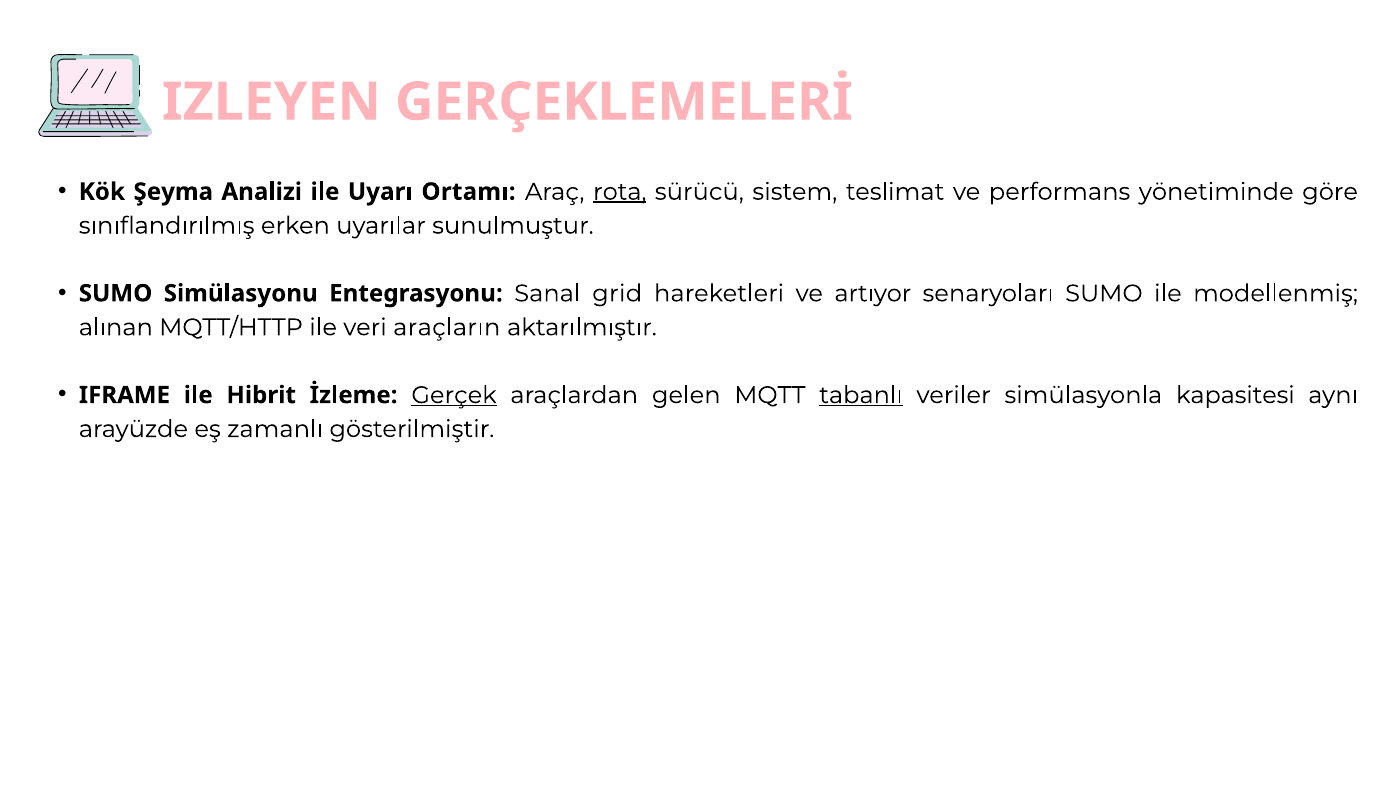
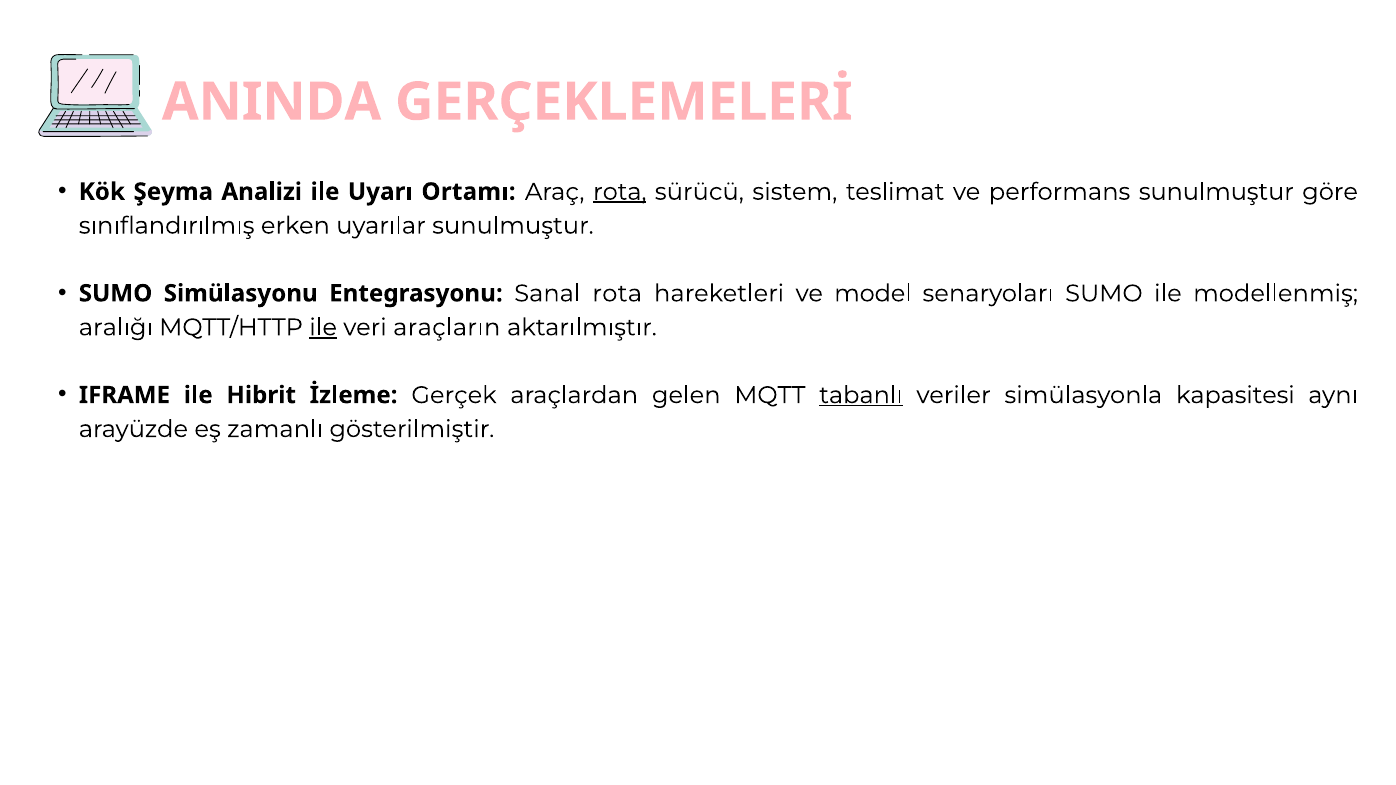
IZLEYEN: IZLEYEN -> ANINDA
performans yönetiminde: yönetiminde -> sunulmuştur
Sanal grid: grid -> rota
artıyor: artıyor -> model
alınan: alınan -> aralığı
ile at (323, 327) underline: none -> present
Gerçek underline: present -> none
